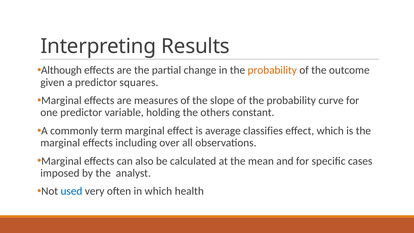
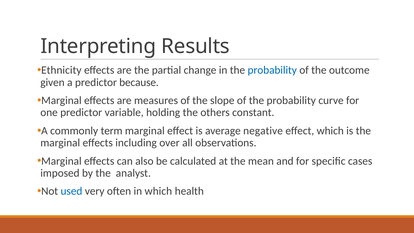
Although: Although -> Ethnicity
probability at (272, 70) colour: orange -> blue
squares: squares -> because
classifies: classifies -> negative
